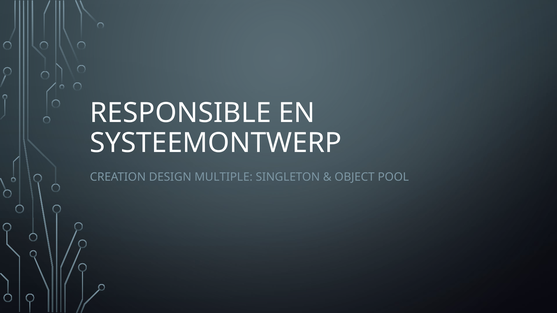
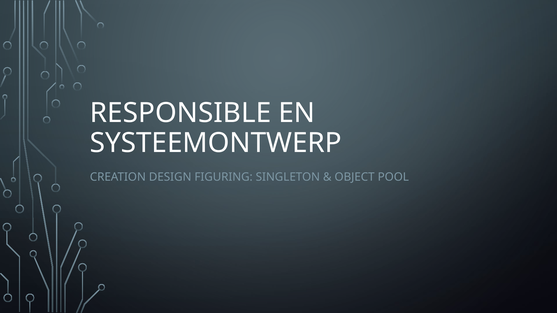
MULTIPLE: MULTIPLE -> FIGURING
